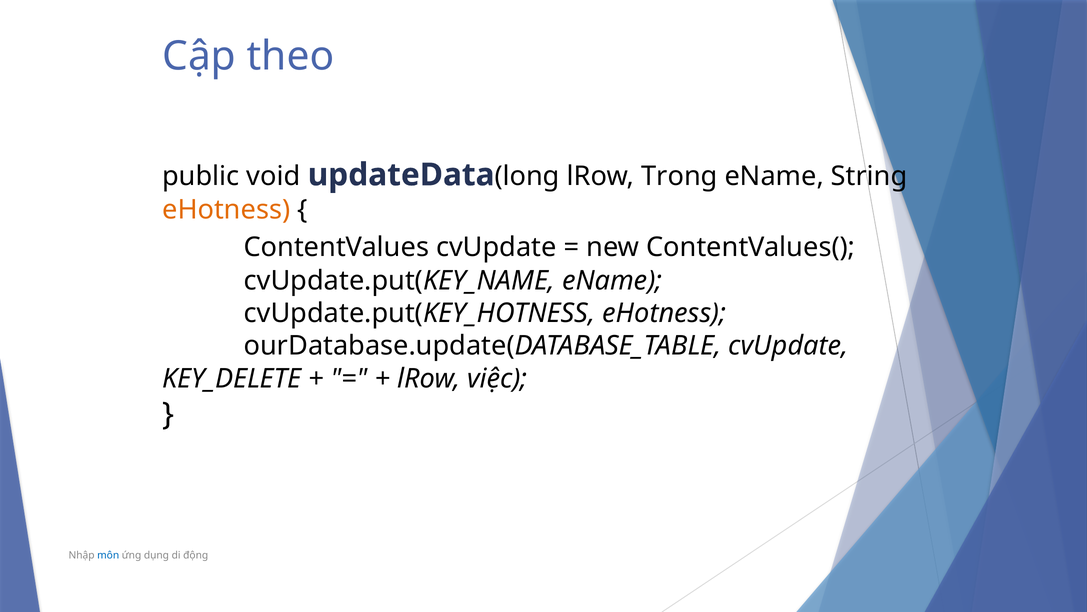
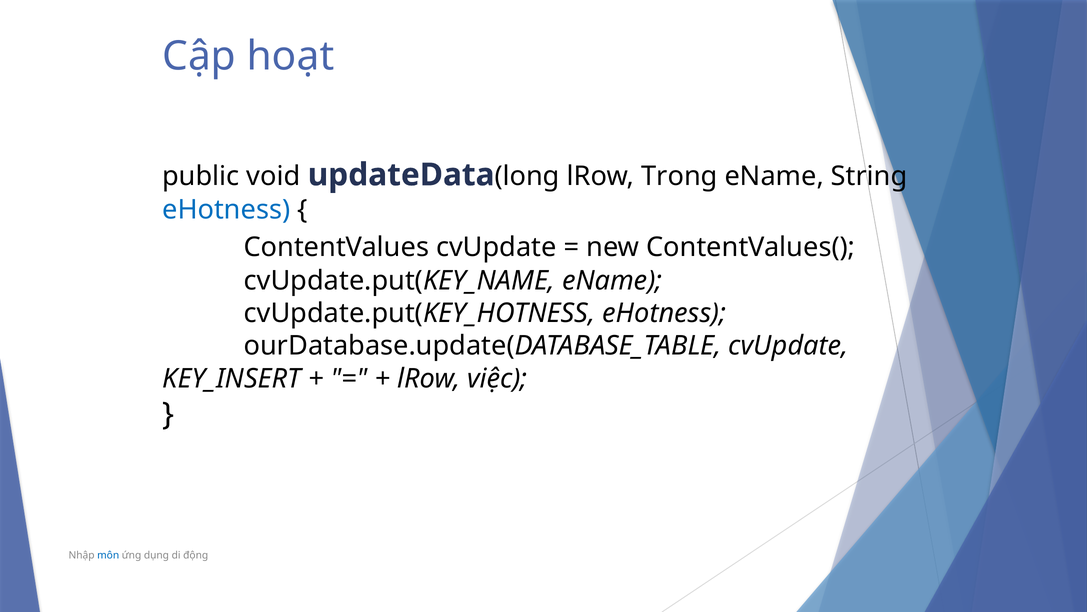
theo: theo -> hoạt
eHotness at (226, 210) colour: orange -> blue
KEY_DELETE: KEY_DELETE -> KEY_INSERT
